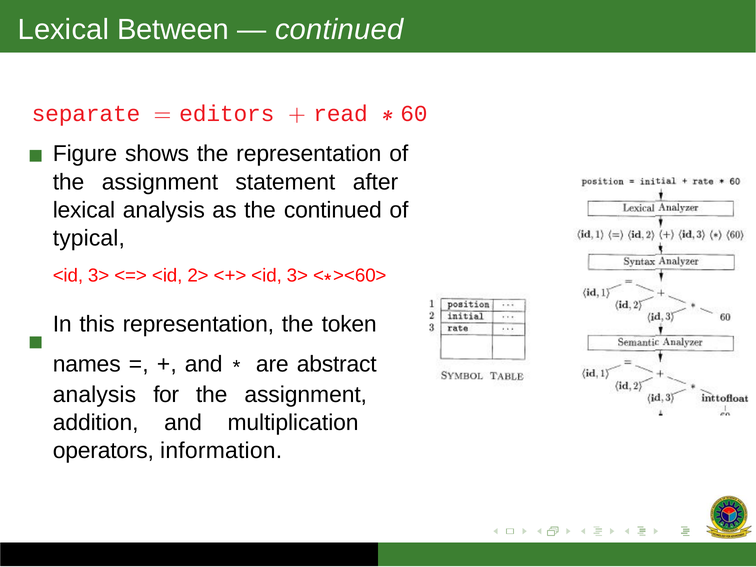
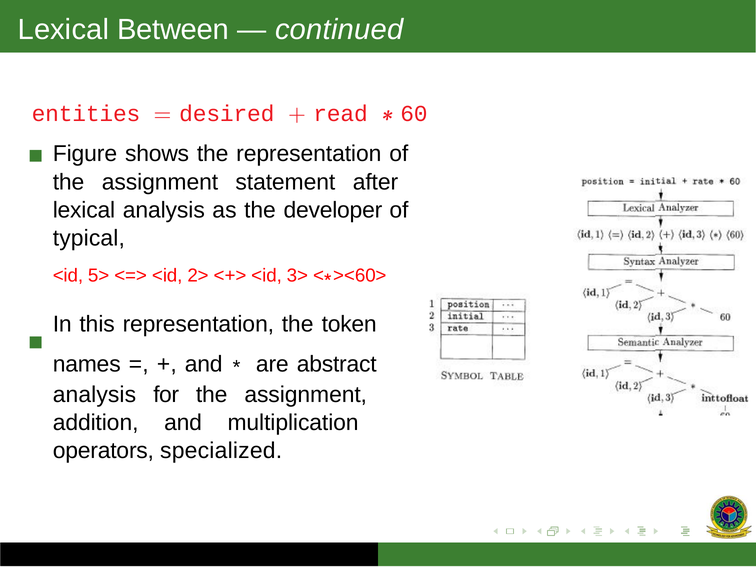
separate: separate -> entities
editors: editors -> desired
the continued: continued -> developer
3> at (99, 276): 3> -> 5>
information: information -> specialized
